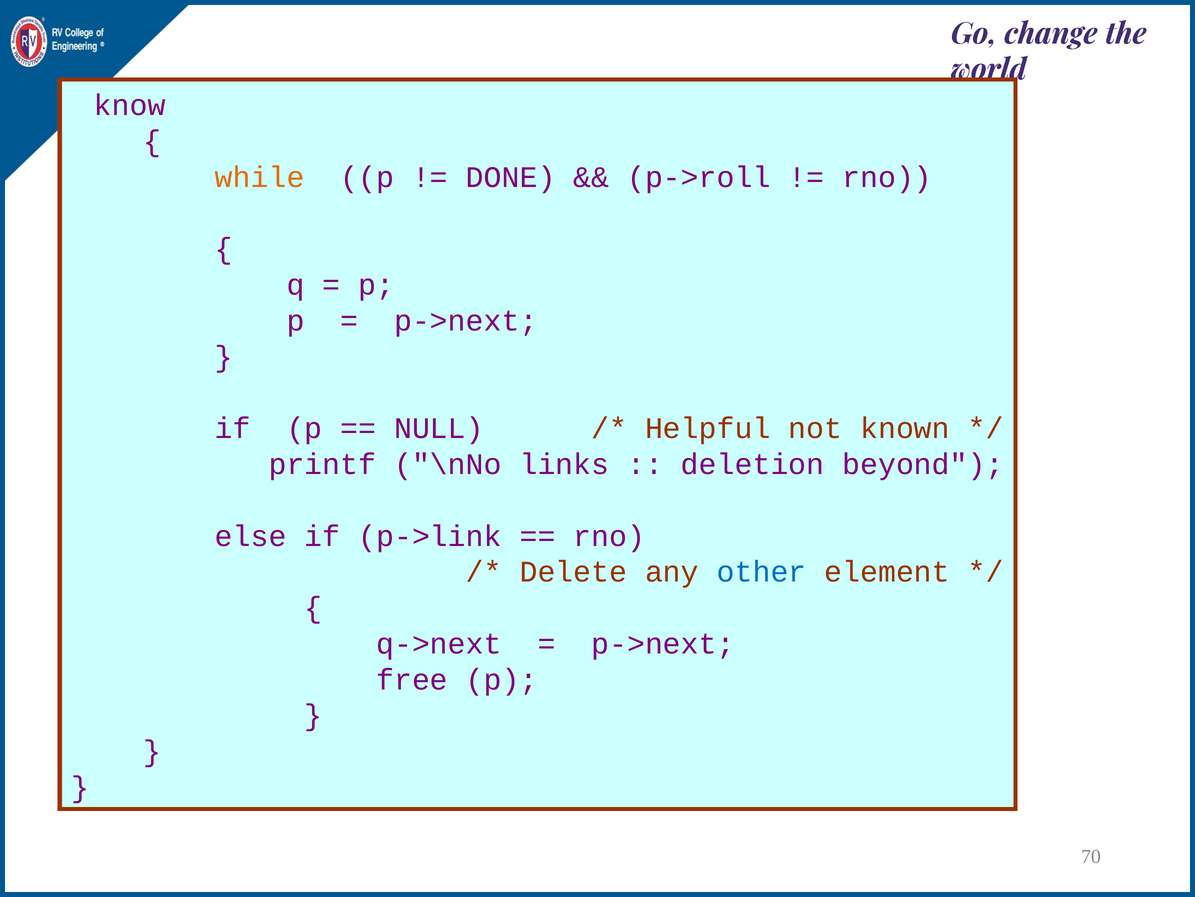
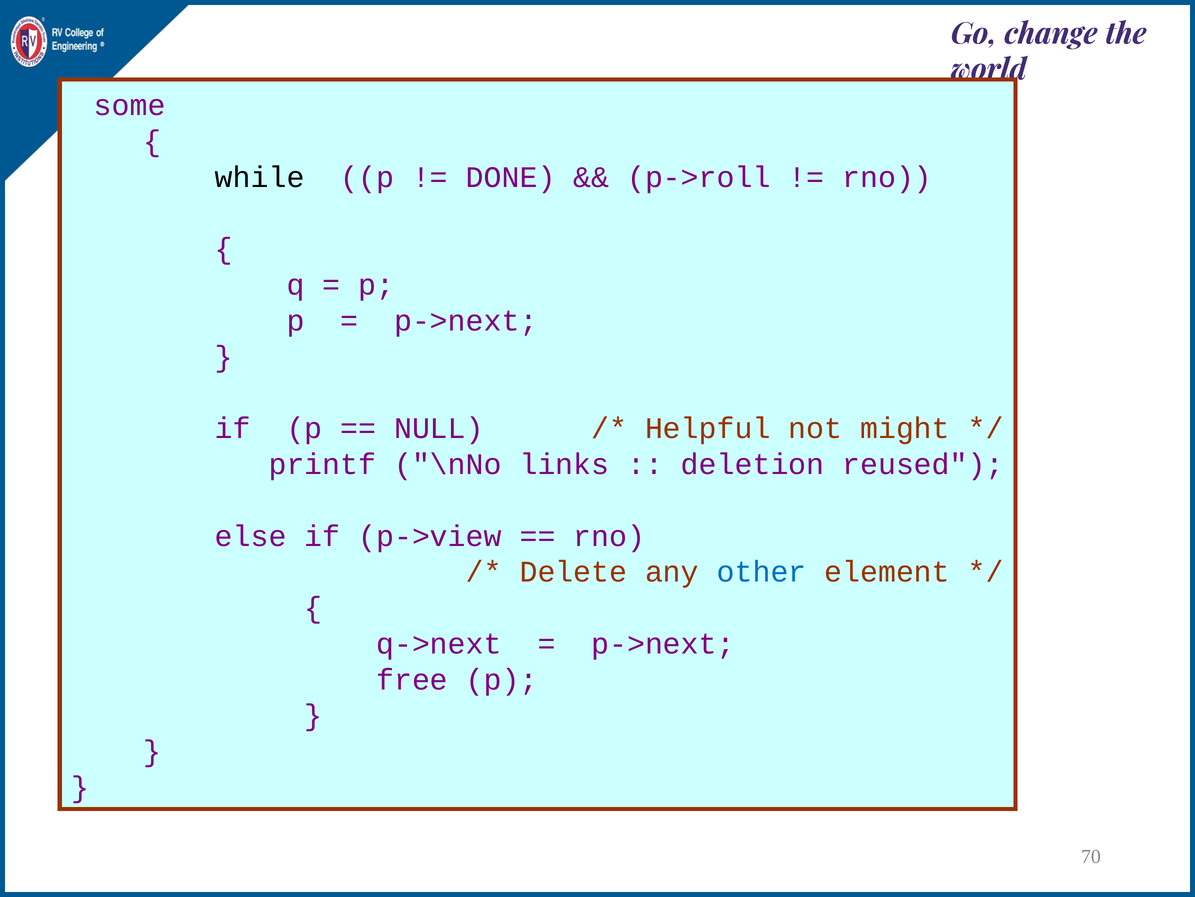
know: know -> some
while colour: orange -> black
known: known -> might
beyond: beyond -> reused
p->link: p->link -> p->view
